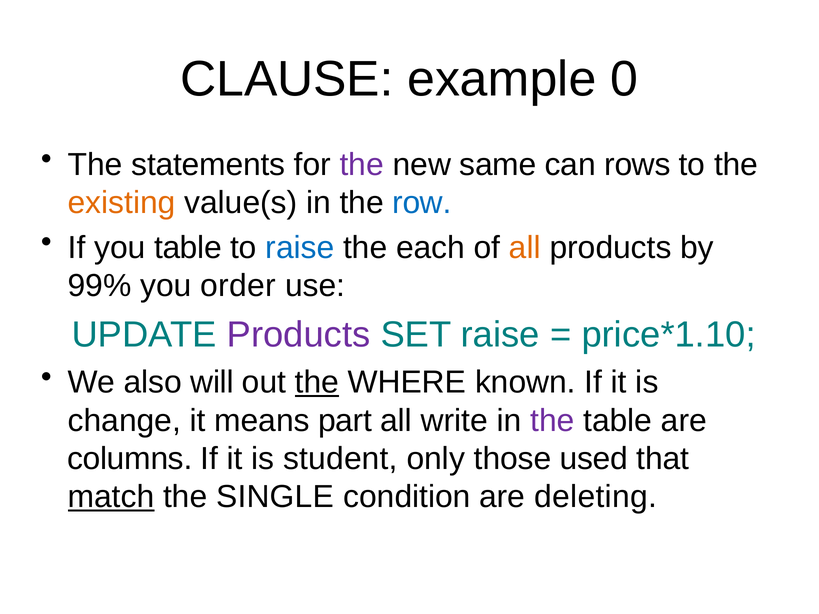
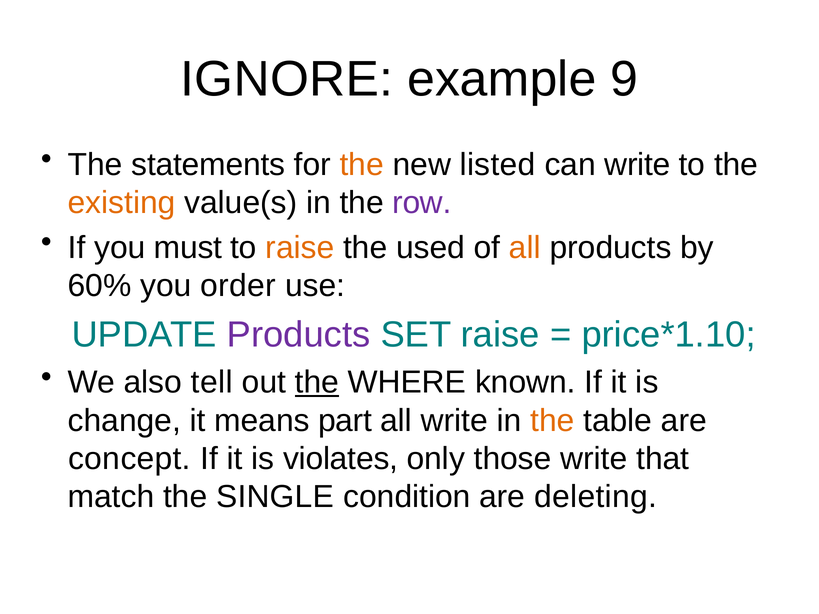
CLAUSE: CLAUSE -> IGNORE
0: 0 -> 9
the at (362, 165) colour: purple -> orange
same: same -> listed
can rows: rows -> write
row colour: blue -> purple
you table: table -> must
raise at (300, 248) colour: blue -> orange
each: each -> used
99%: 99% -> 60%
will: will -> tell
the at (552, 421) colour: purple -> orange
columns: columns -> concept
student: student -> violates
those used: used -> write
match underline: present -> none
